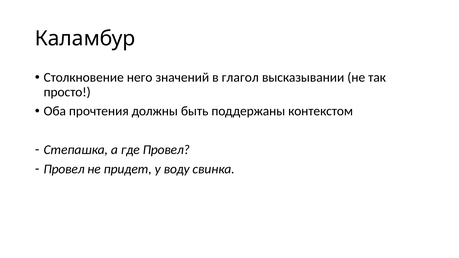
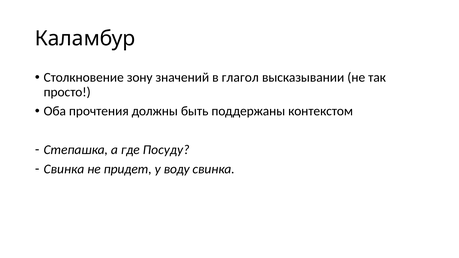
него: него -> зону
где Провел: Провел -> Посуду
Провел at (64, 169): Провел -> Свинка
